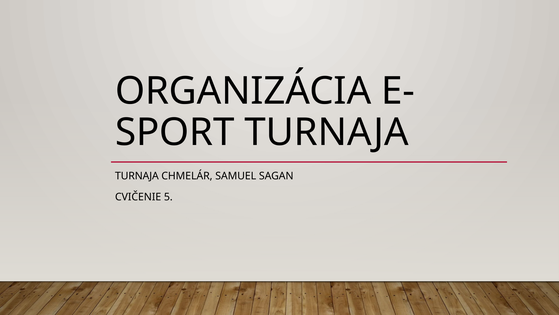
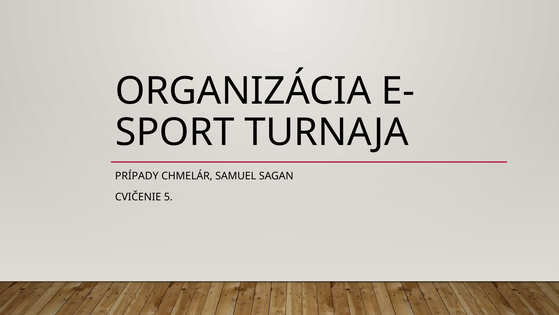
TURNAJA at (137, 176): TURNAJA -> PRÍPADY
